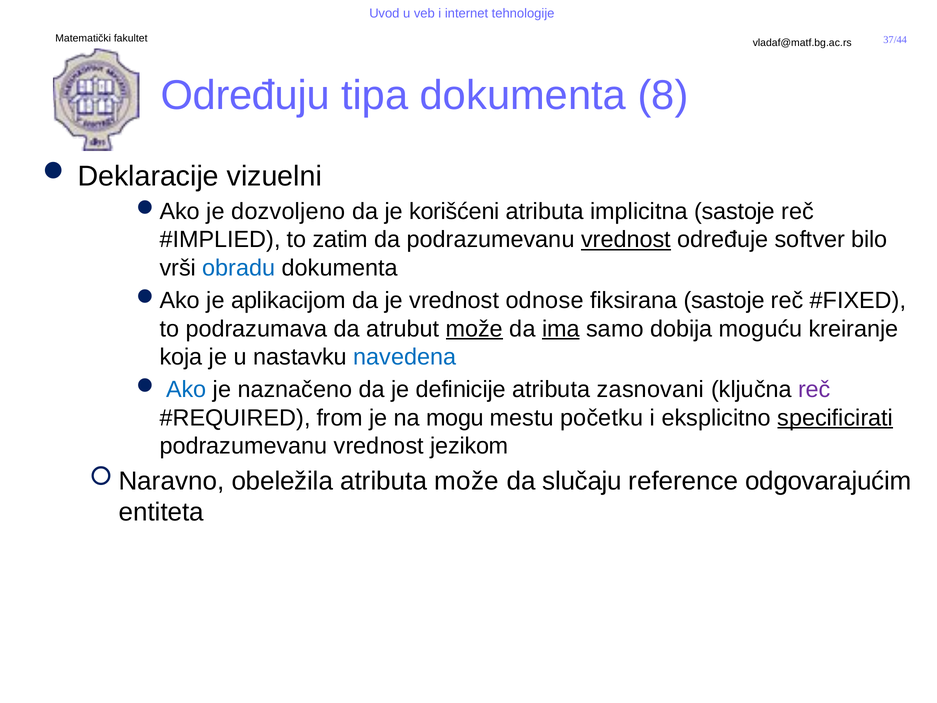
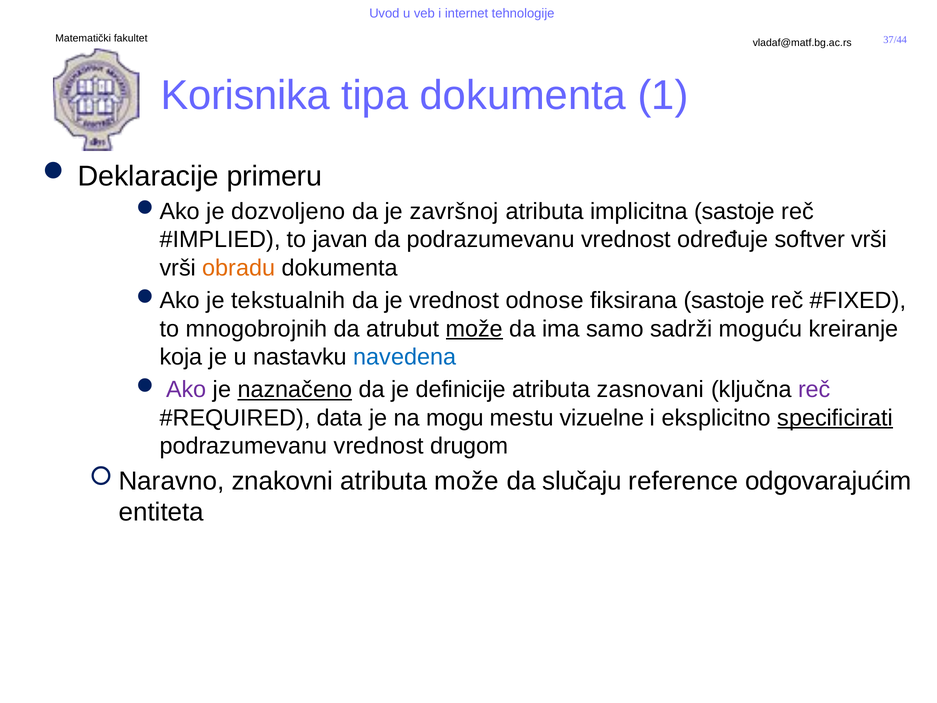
Određuju: Određuju -> Korisnika
8: 8 -> 1
vizuelni: vizuelni -> primeru
korišćeni: korišćeni -> završnoj
zatim: zatim -> javan
vrednost at (626, 240) underline: present -> none
softver bilo: bilo -> vrši
obradu colour: blue -> orange
aplikacijom: aplikacijom -> tekstualnih
podrazumava: podrazumava -> mnogobrojnih
ima underline: present -> none
dobija: dobija -> sadrži
Ako colour: blue -> purple
naznačeno underline: none -> present
from: from -> data
početku: početku -> vizuelne
jezikom: jezikom -> drugom
obeležila: obeležila -> znakovni
